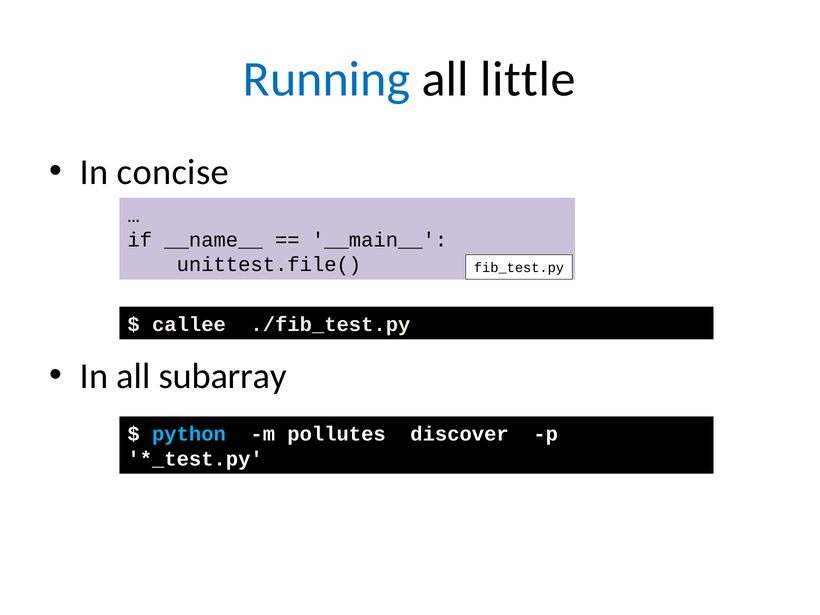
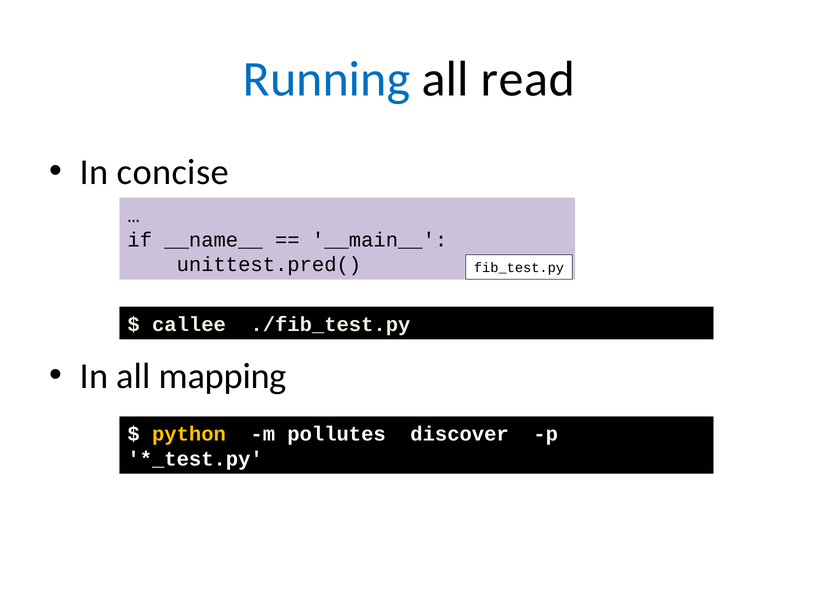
little: little -> read
unittest.file(: unittest.file( -> unittest.pred(
subarray: subarray -> mapping
python colour: light blue -> yellow
